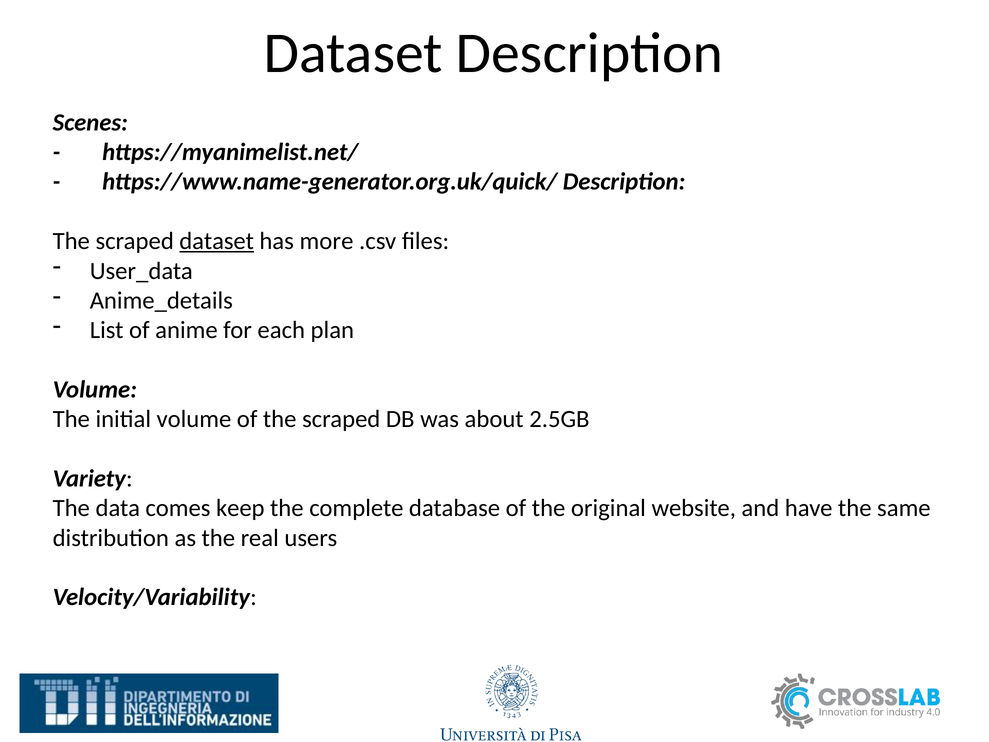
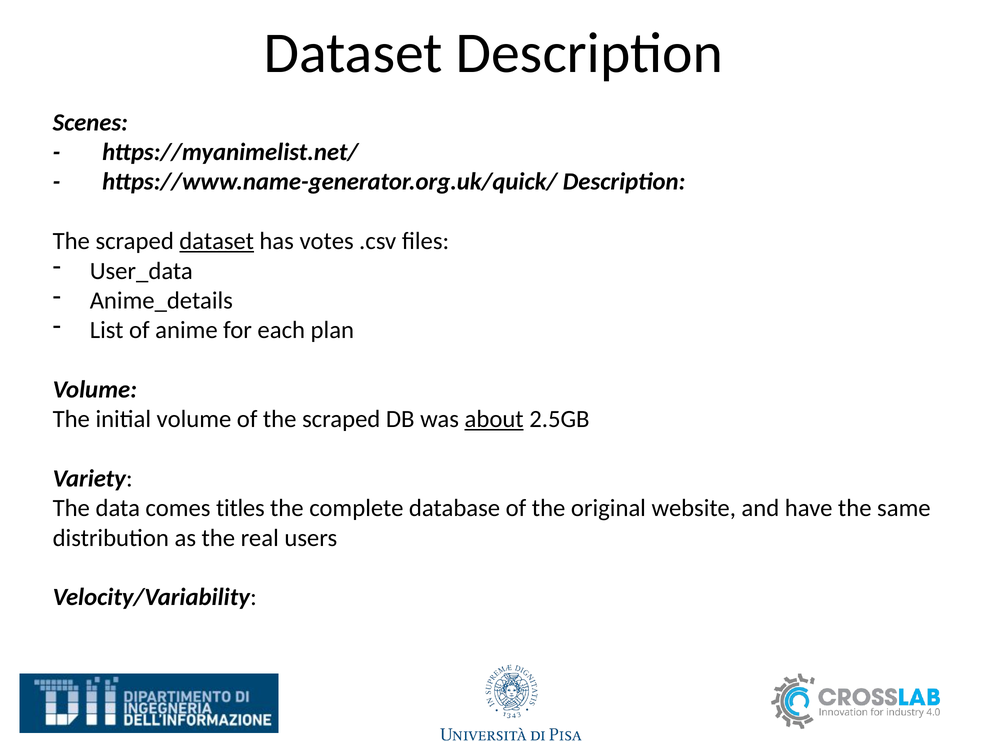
more: more -> votes
about underline: none -> present
keep: keep -> titles
